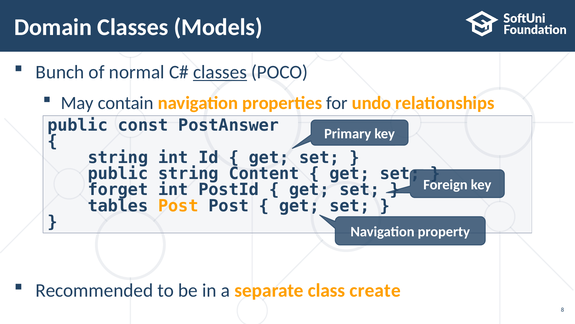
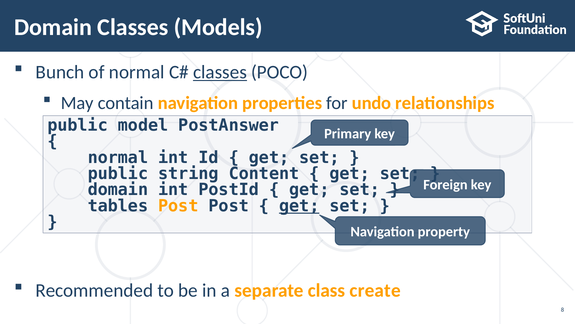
const: const -> model
string at (118, 157): string -> normal
forget at (118, 189): forget -> domain
get at (299, 206) underline: none -> present
